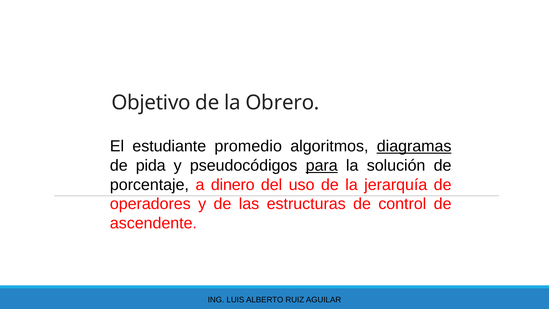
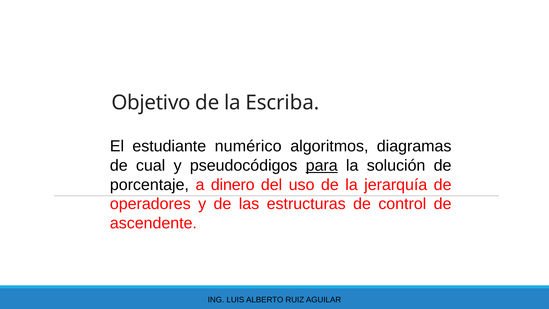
Obrero: Obrero -> Escriba
promedio: promedio -> numérico
diagramas underline: present -> none
pida: pida -> cual
